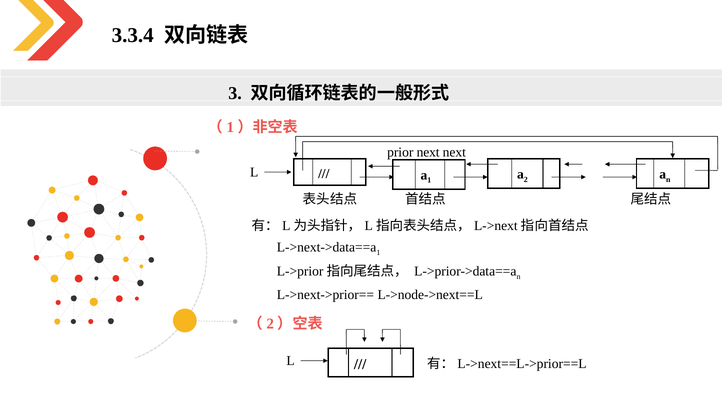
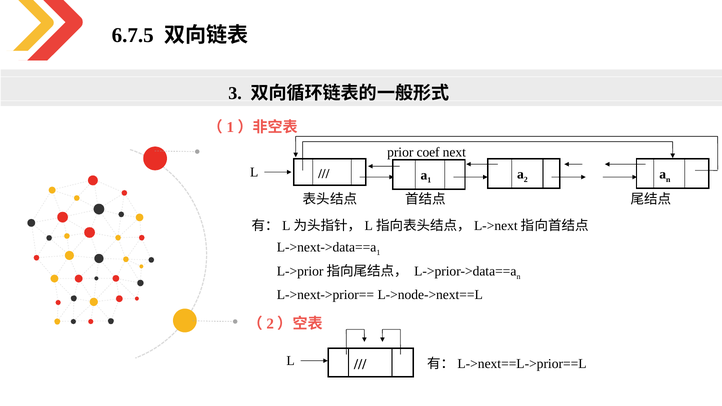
3.3.4: 3.3.4 -> 6.7.5
prior next: next -> coef
